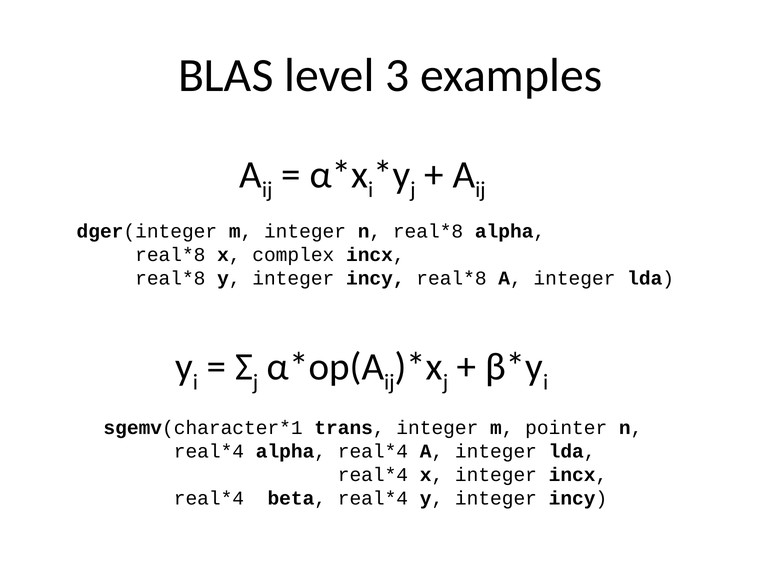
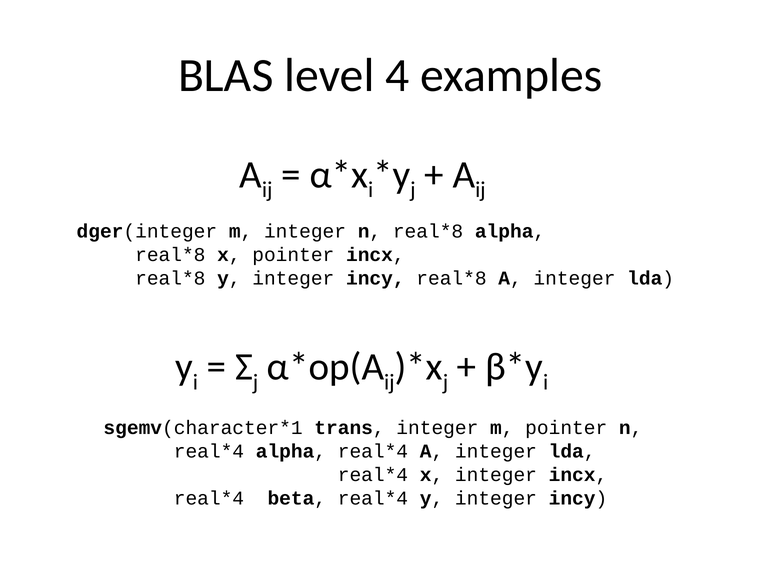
3: 3 -> 4
x complex: complex -> pointer
